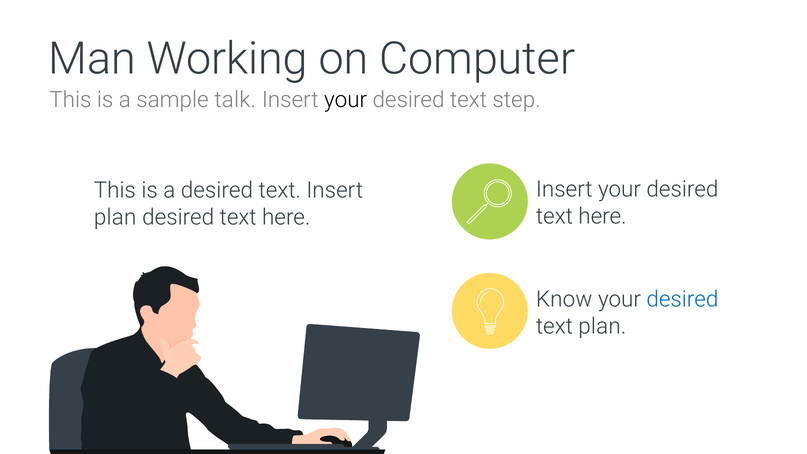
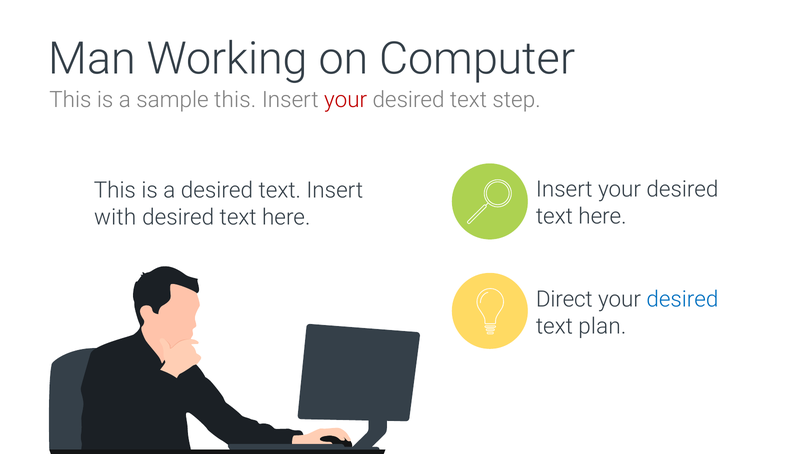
sample talk: talk -> this
your at (346, 100) colour: black -> red
plan at (115, 217): plan -> with
Know: Know -> Direct
